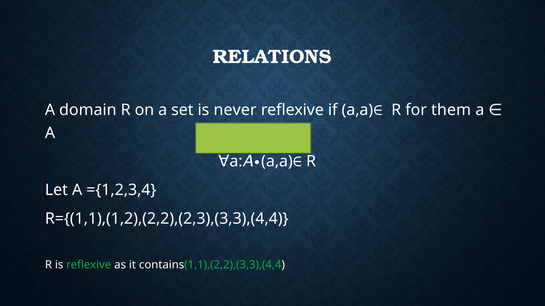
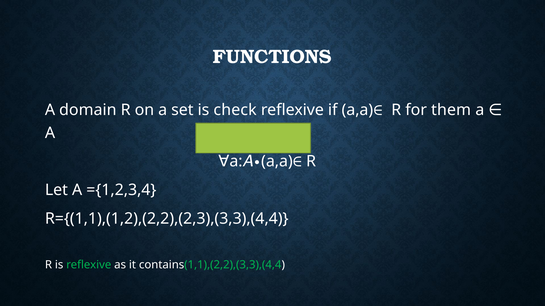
RELATIONS: RELATIONS -> FUNCTIONS
never: never -> check
